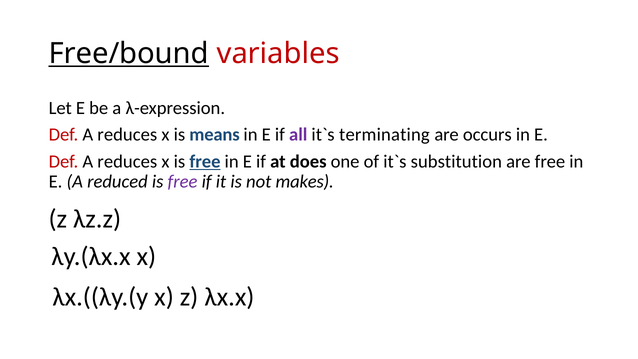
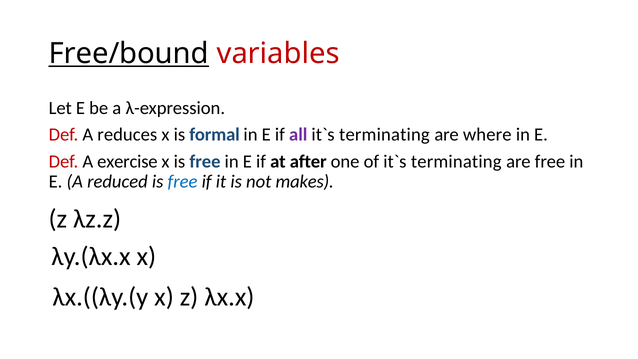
means: means -> formal
occurs: occurs -> where
reduces at (127, 161): reduces -> exercise
free at (205, 161) underline: present -> none
does: does -> after
substitution at (456, 161): substitution -> terminating
free at (183, 181) colour: purple -> blue
